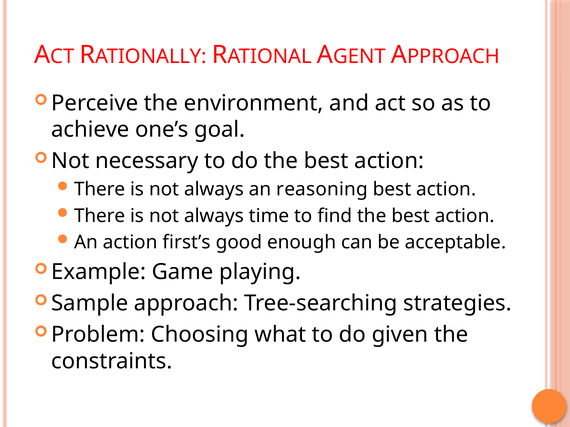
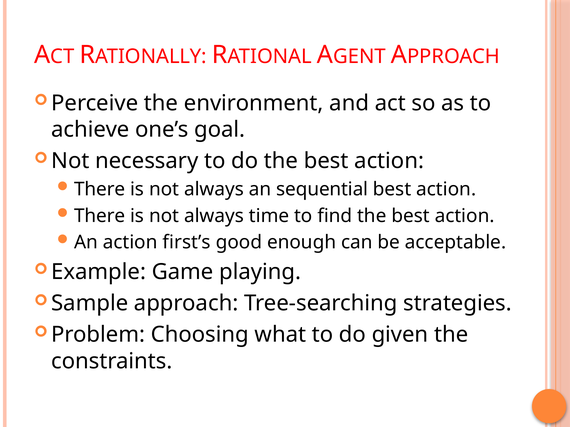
reasoning: reasoning -> sequential
